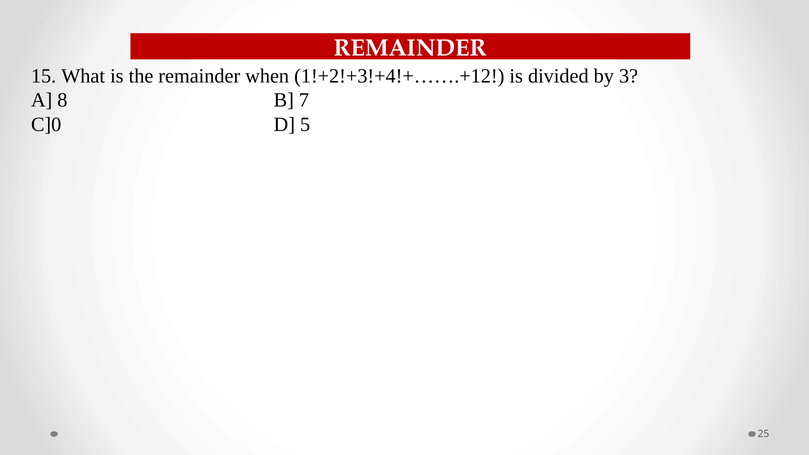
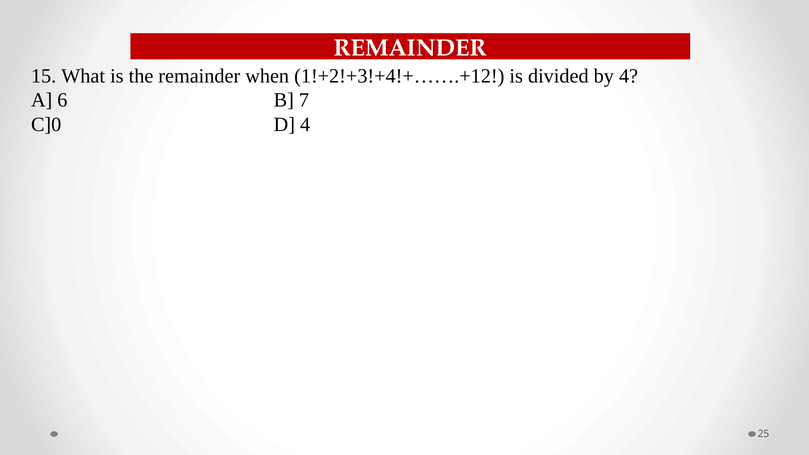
by 3: 3 -> 4
8: 8 -> 6
D 5: 5 -> 4
